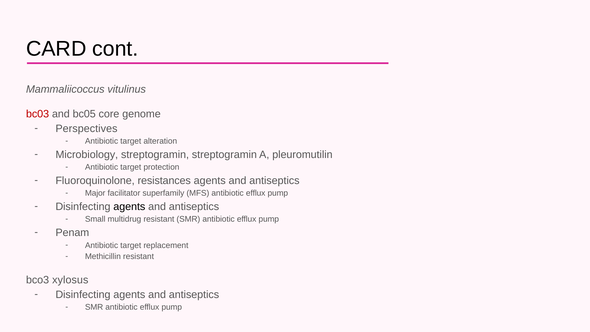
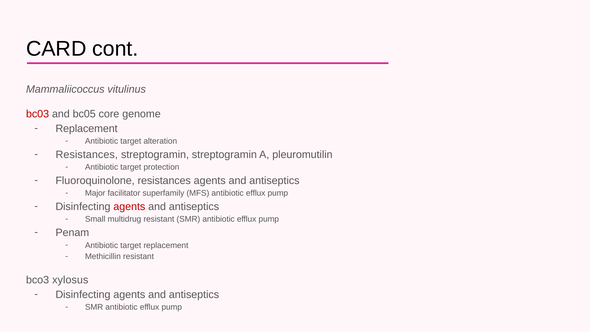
Perspectives at (86, 129): Perspectives -> Replacement
Microbiology at (87, 155): Microbiology -> Resistances
agents at (129, 207) colour: black -> red
